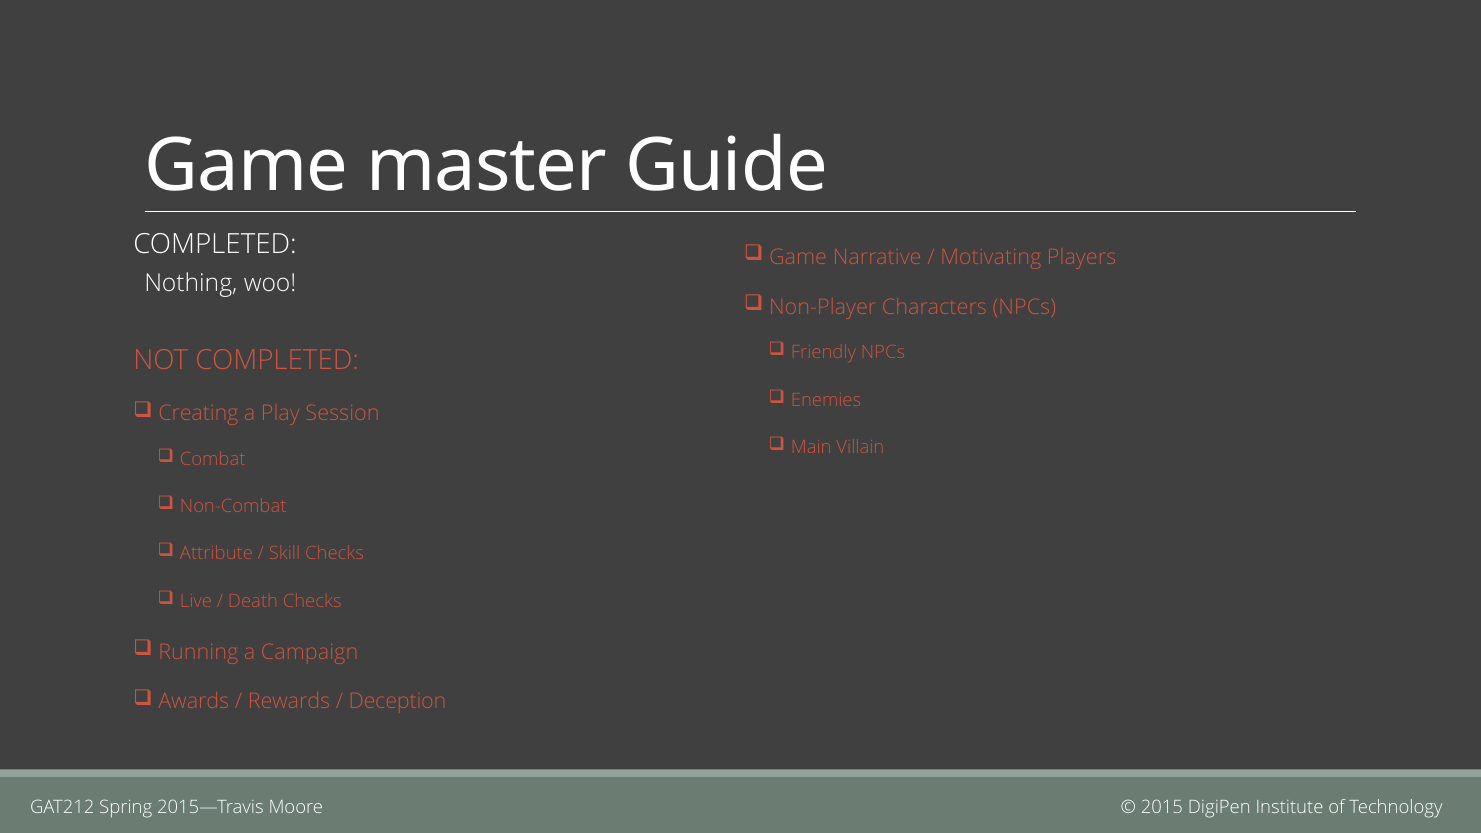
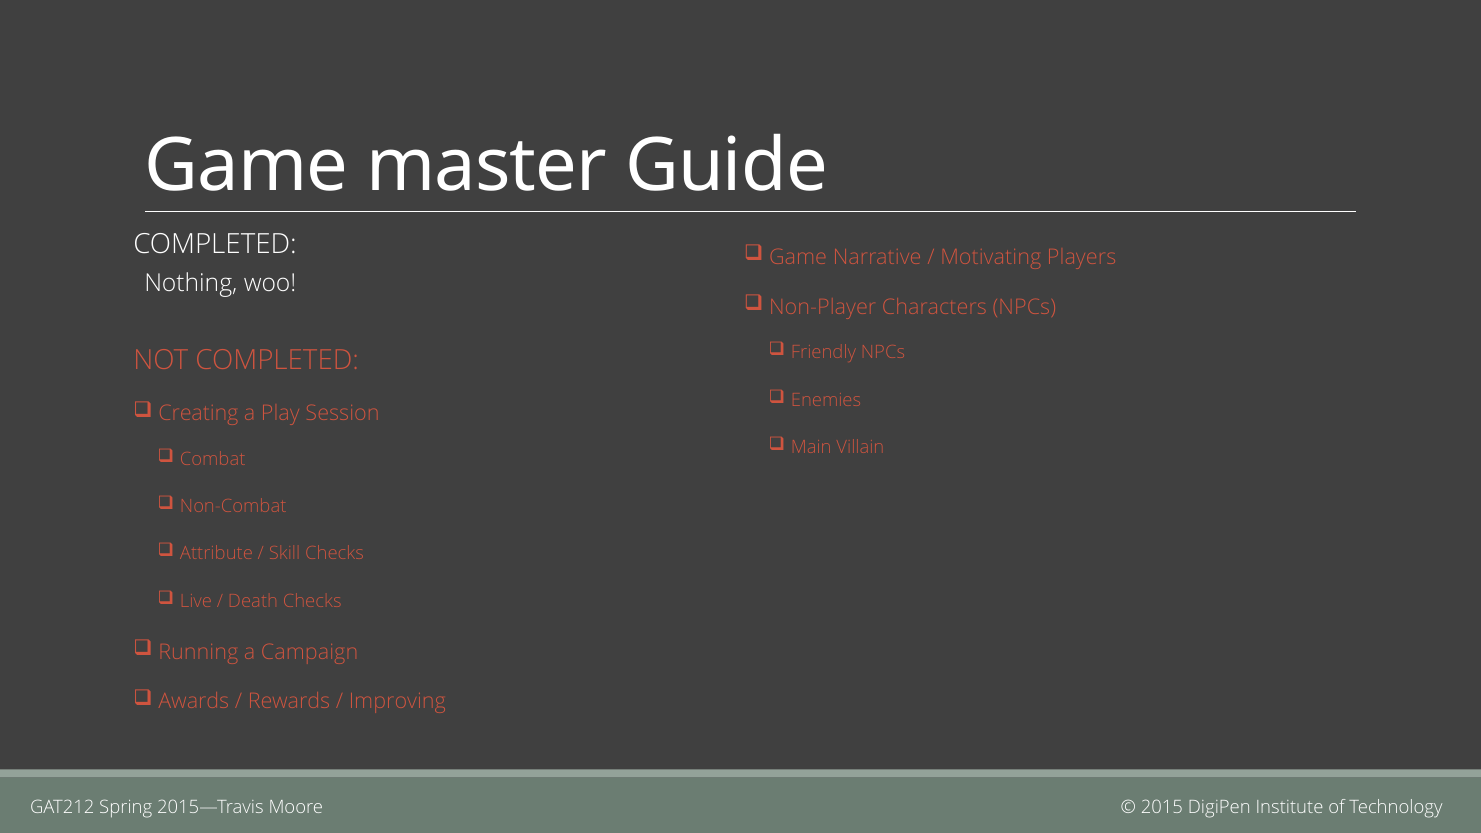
Deception: Deception -> Improving
